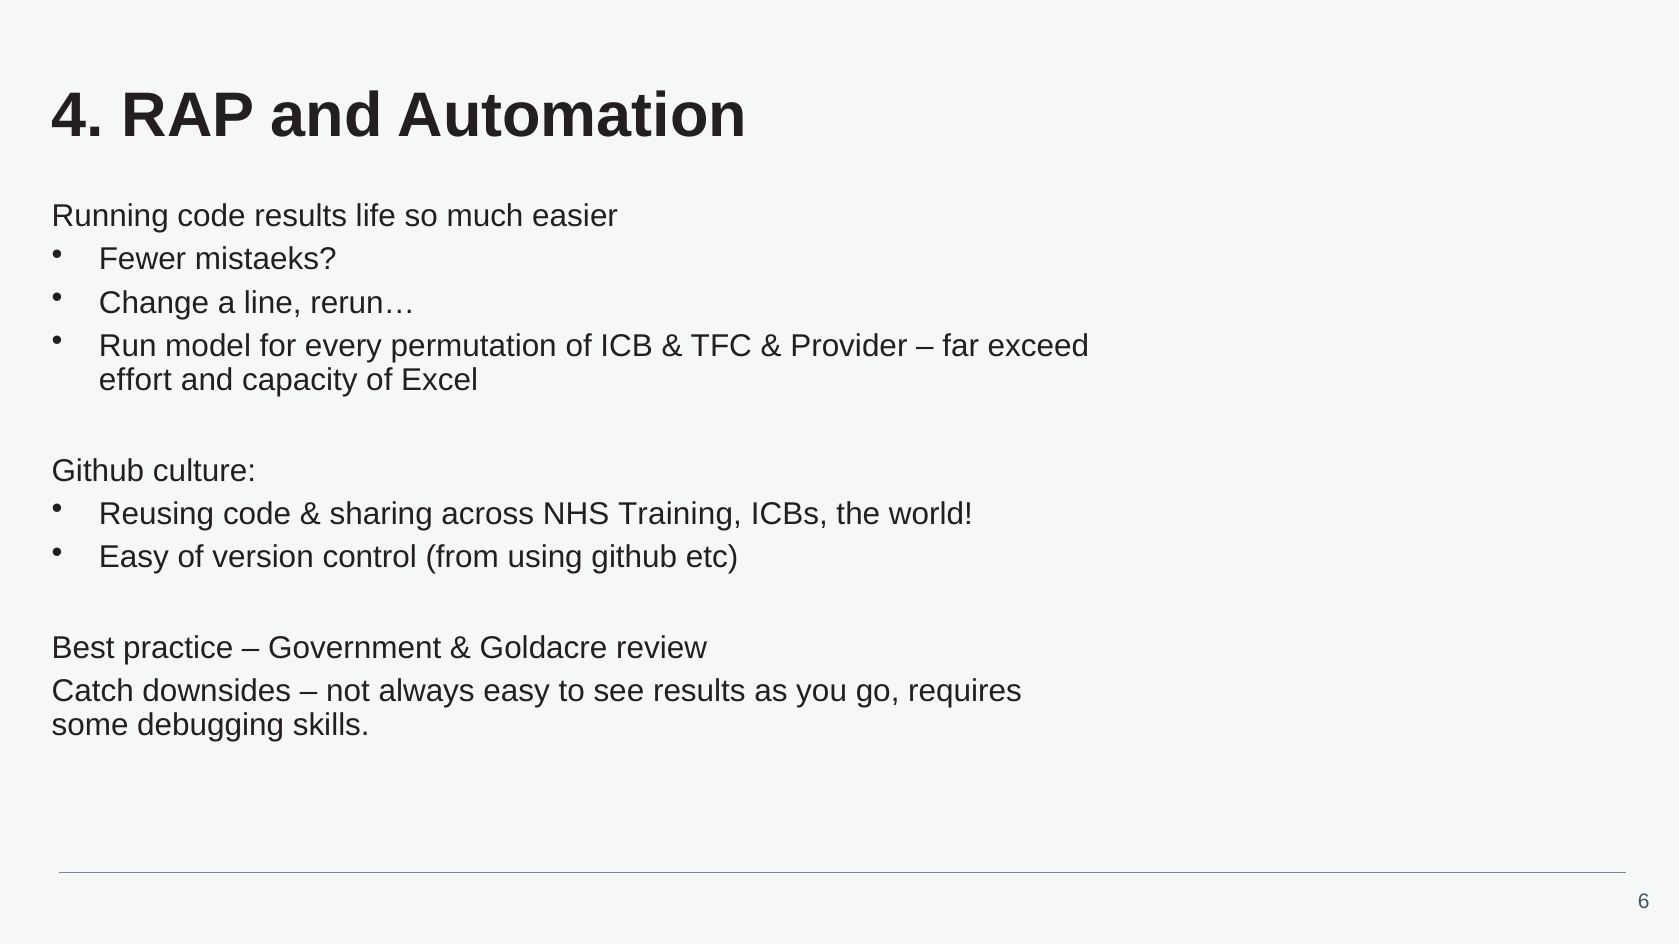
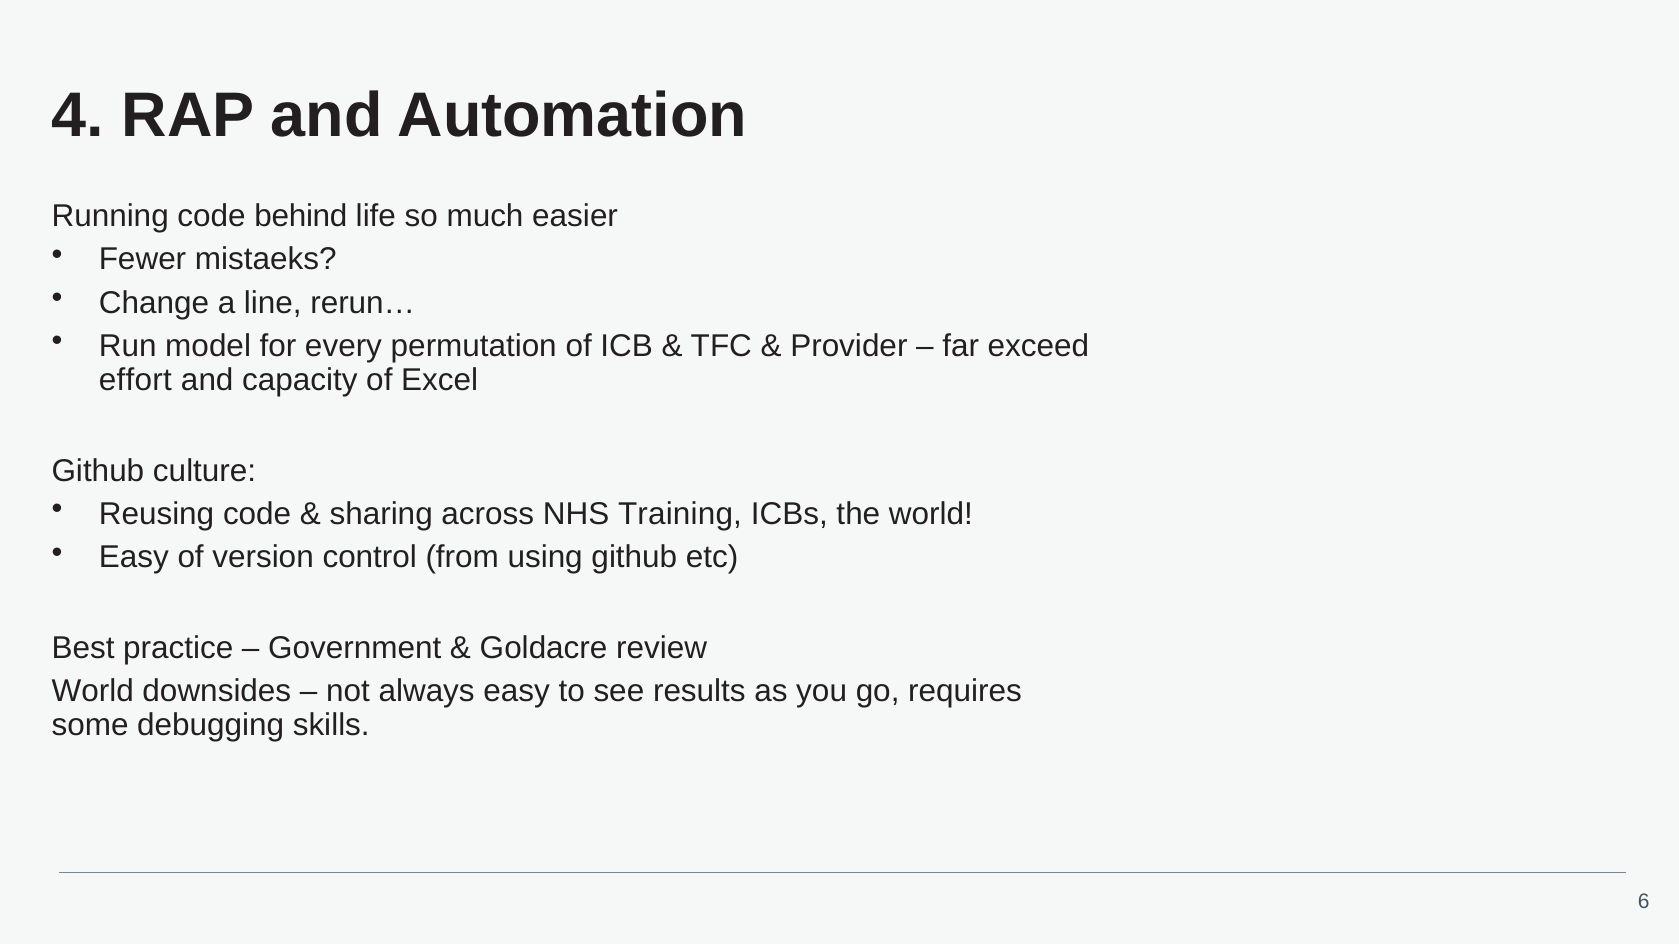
code results: results -> behind
Catch at (93, 692): Catch -> World
